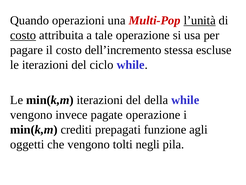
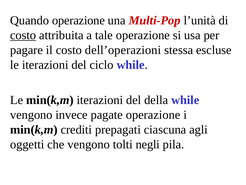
Quando operazioni: operazioni -> operazione
l’unità underline: present -> none
dell’incremento: dell’incremento -> dell’operazioni
funzione: funzione -> ciascuna
